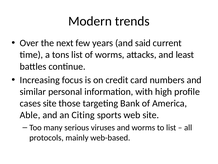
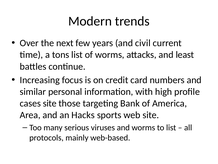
said: said -> civil
Able: Able -> Area
Citing: Citing -> Hacks
